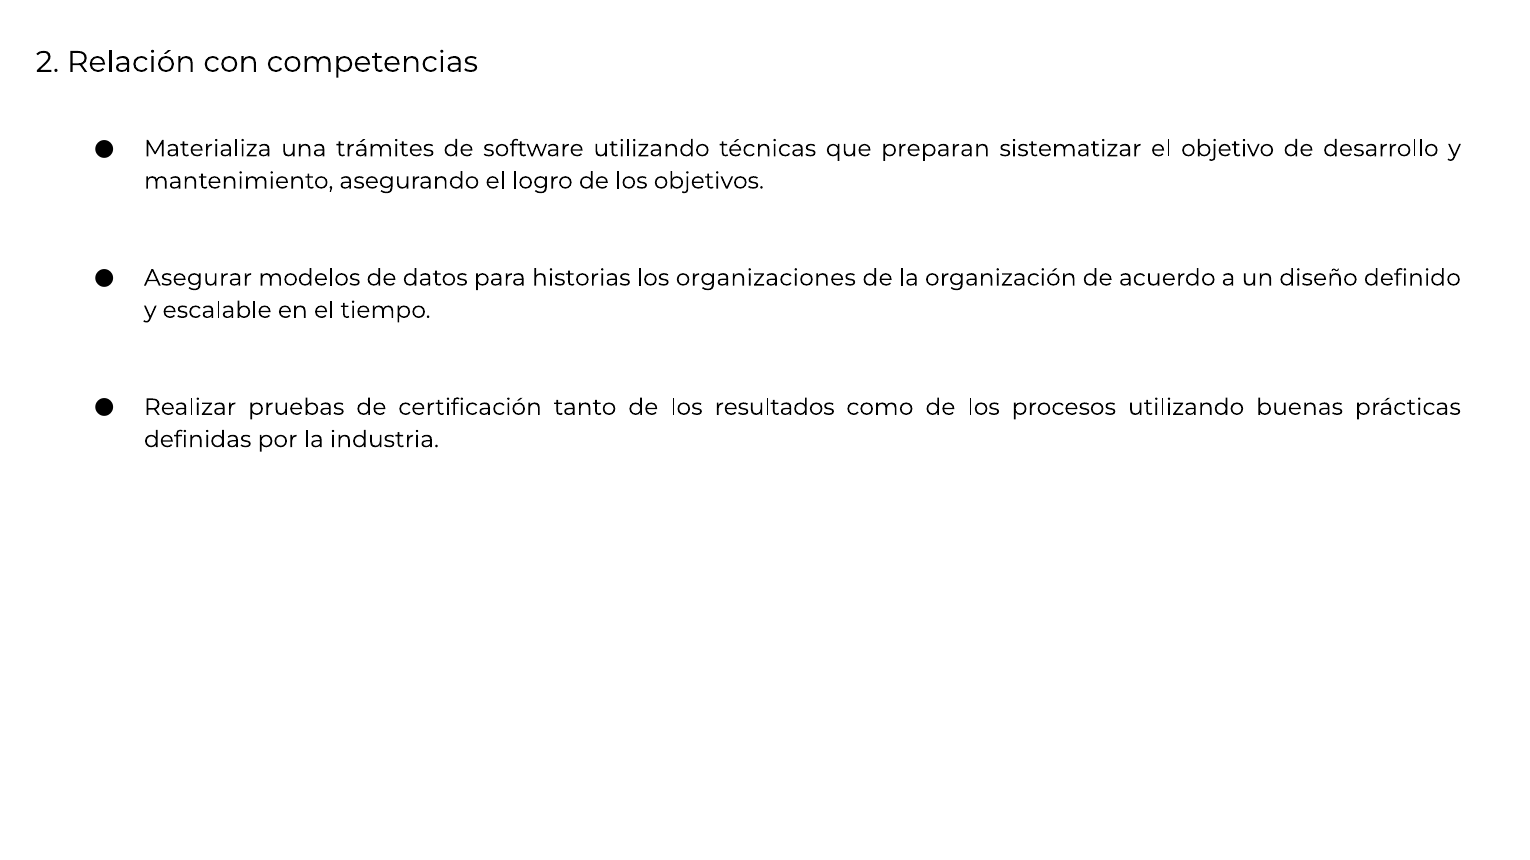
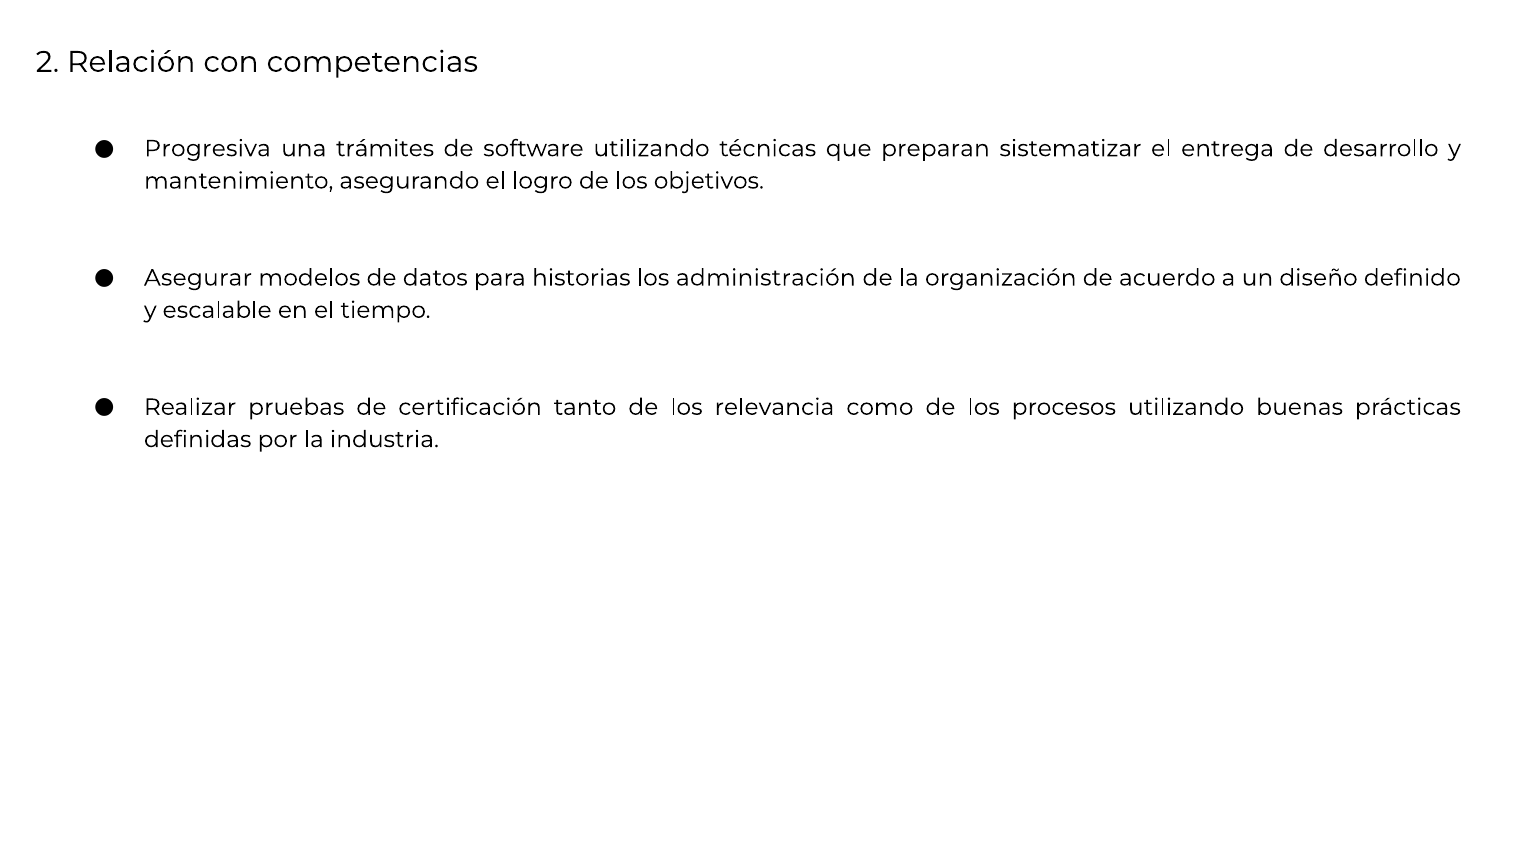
Materializa: Materializa -> Progresiva
objetivo: objetivo -> entrega
organizaciones: organizaciones -> administración
resultados: resultados -> relevancia
